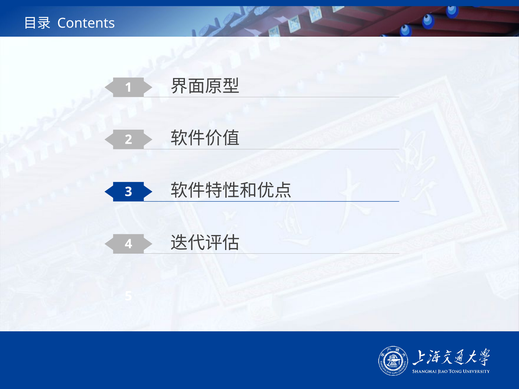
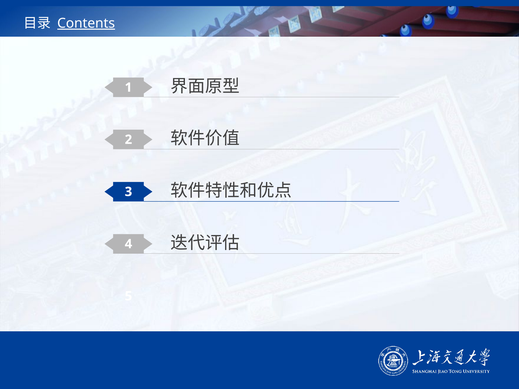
Contents underline: none -> present
